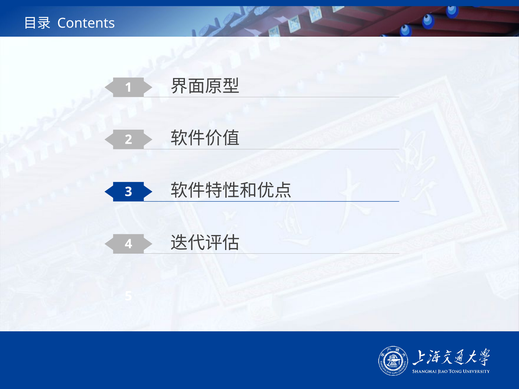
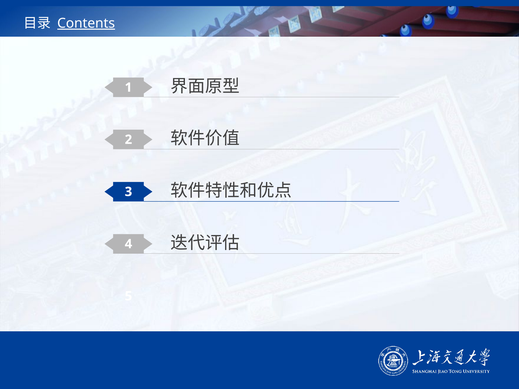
Contents underline: none -> present
